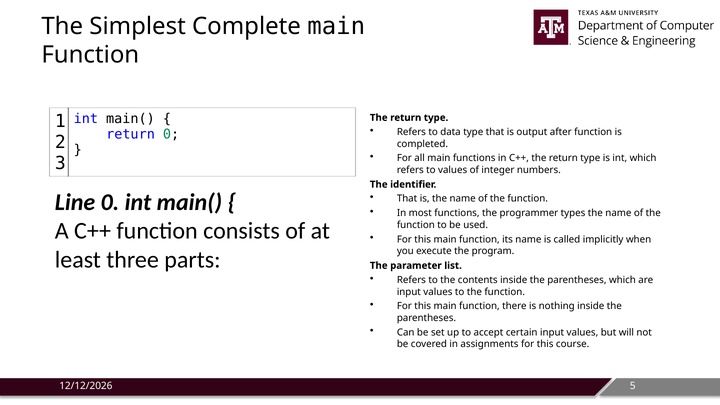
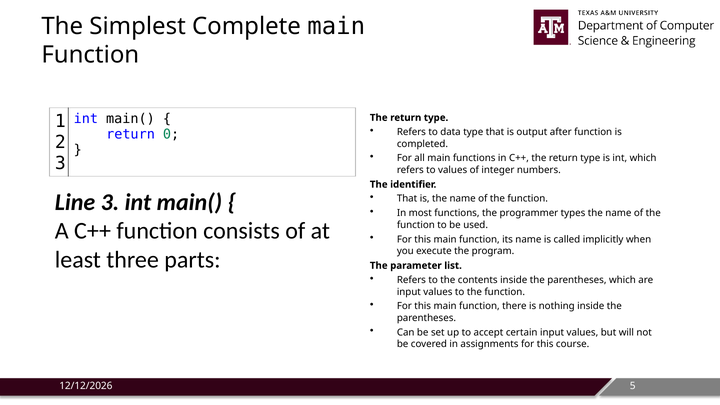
Line 0: 0 -> 3
